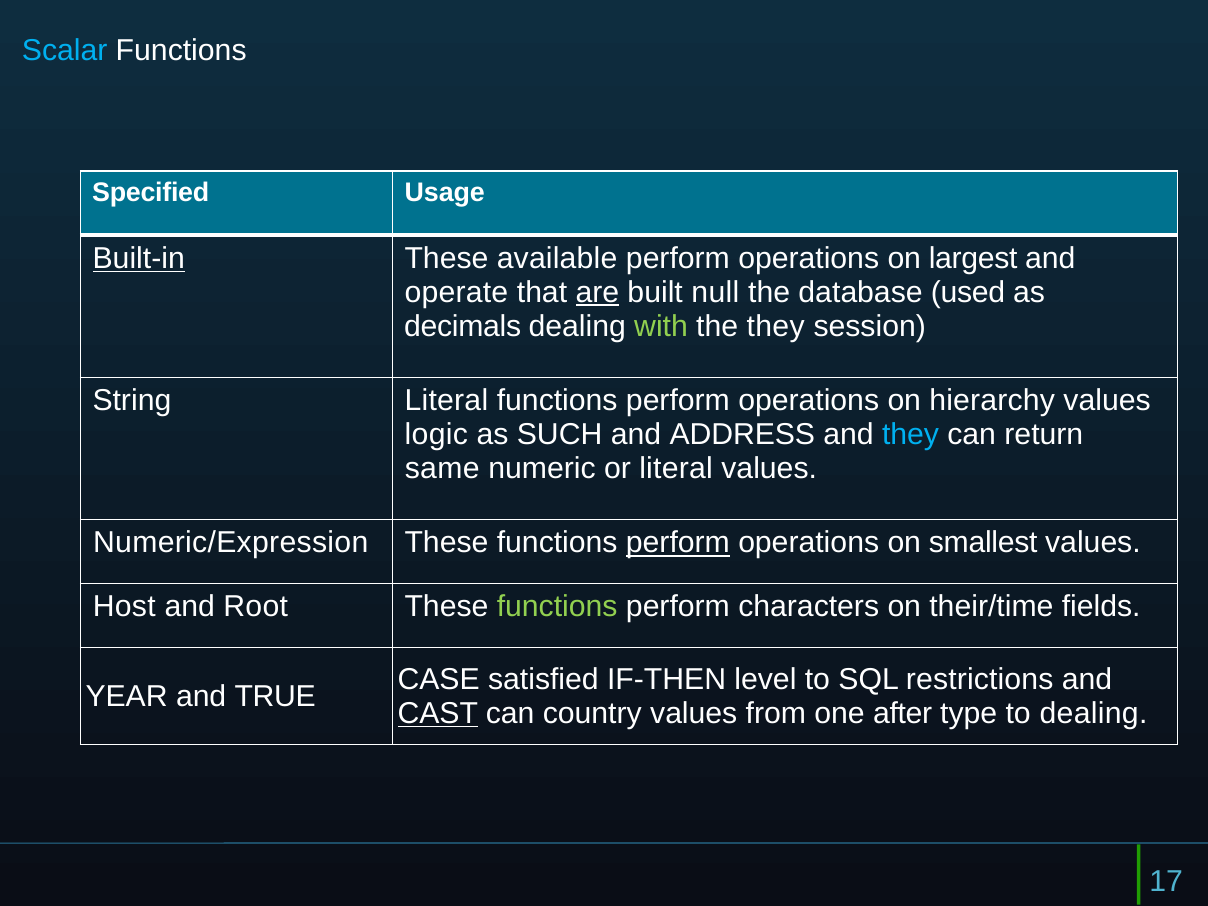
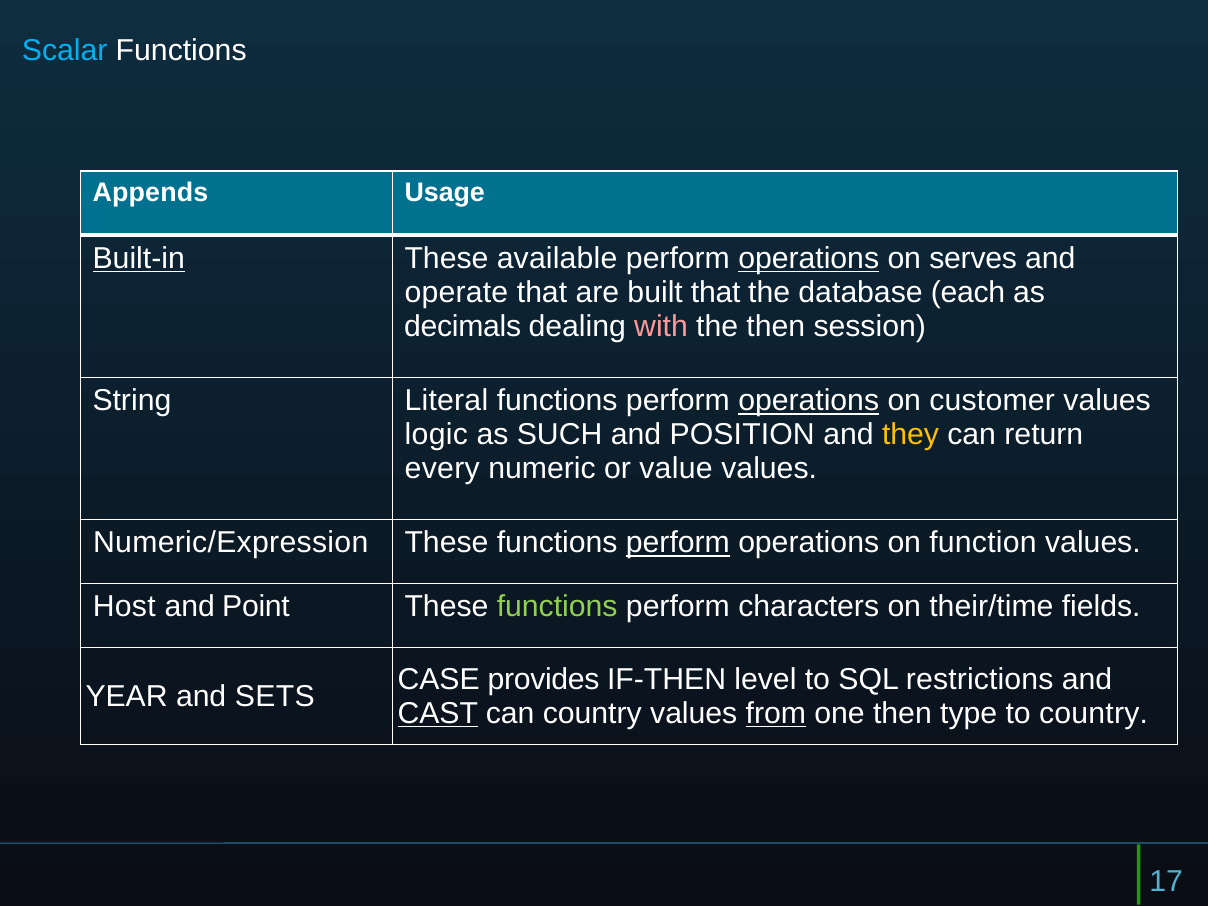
Specified: Specified -> Appends
operations at (809, 259) underline: none -> present
largest: largest -> serves
are underline: present -> none
built null: null -> that
used: used -> each
with colour: light green -> pink
the they: they -> then
operations at (809, 401) underline: none -> present
hierarchy: hierarchy -> customer
ADDRESS: ADDRESS -> POSITION
they at (911, 435) colour: light blue -> yellow
same: same -> every
or literal: literal -> value
smallest: smallest -> function
Root: Root -> Point
satisfied: satisfied -> provides
TRUE: TRUE -> SETS
from underline: none -> present
one after: after -> then
to dealing: dealing -> country
